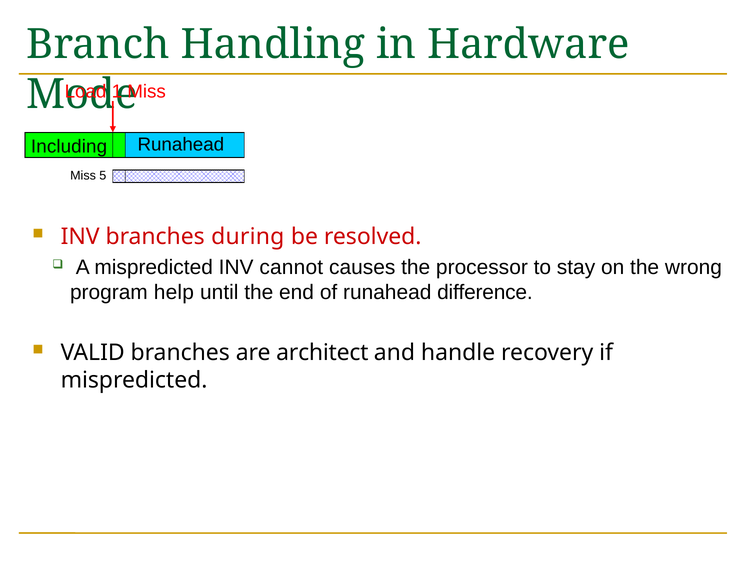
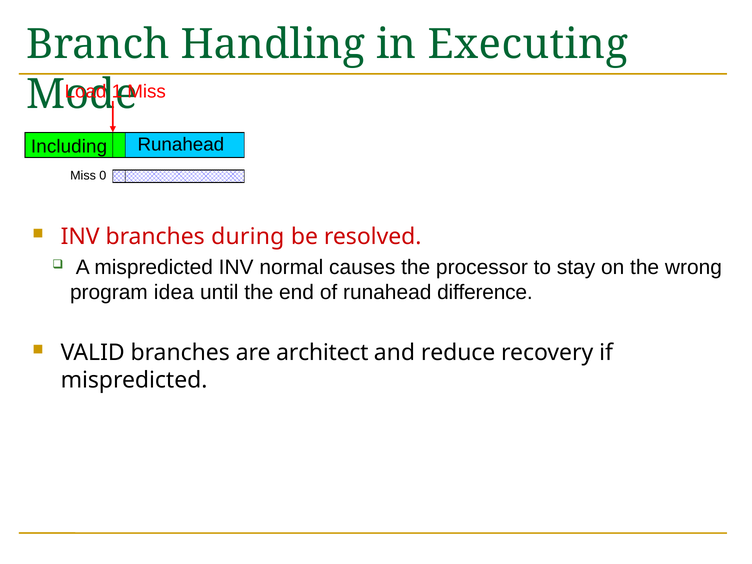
Hardware: Hardware -> Executing
5: 5 -> 0
cannot: cannot -> normal
help: help -> idea
handle: handle -> reduce
